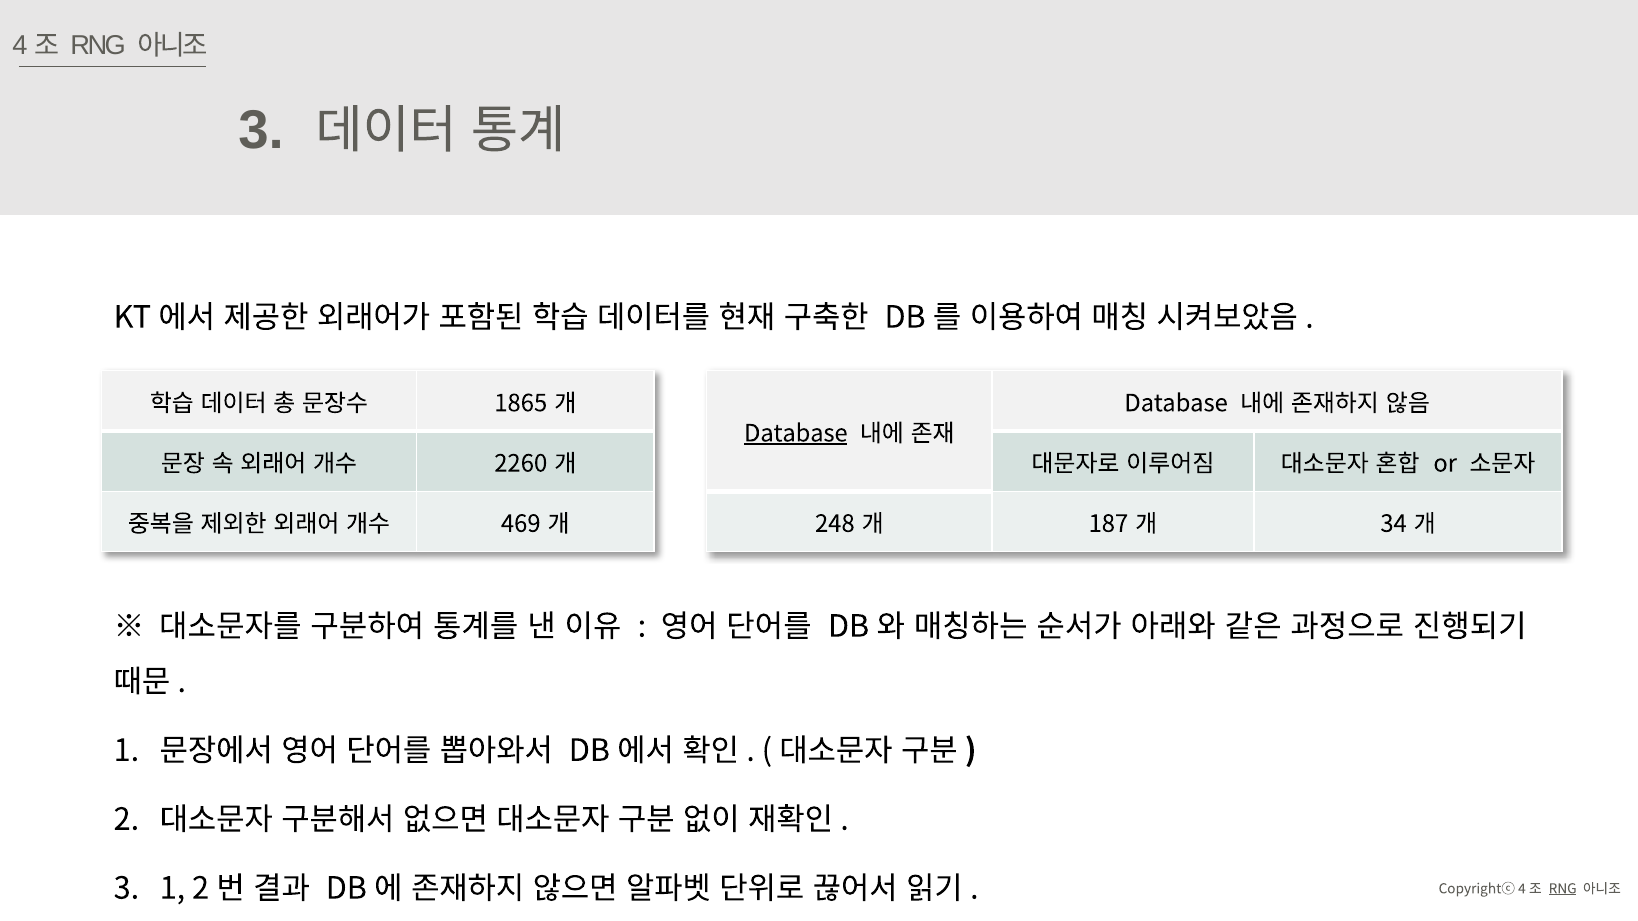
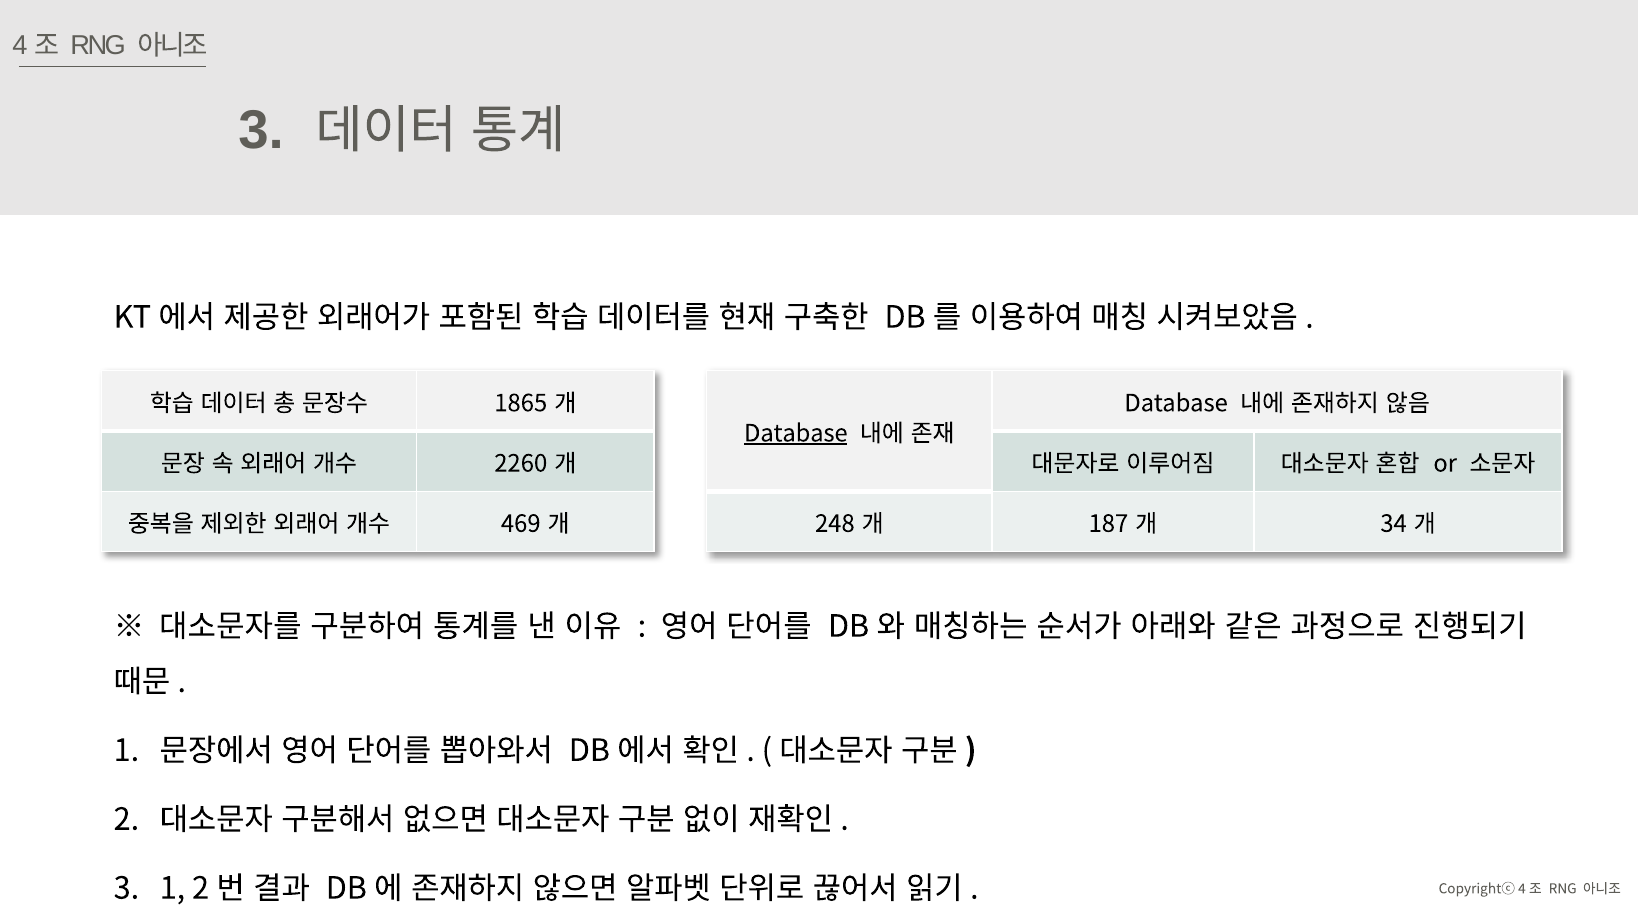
RNG at (1563, 889) underline: present -> none
